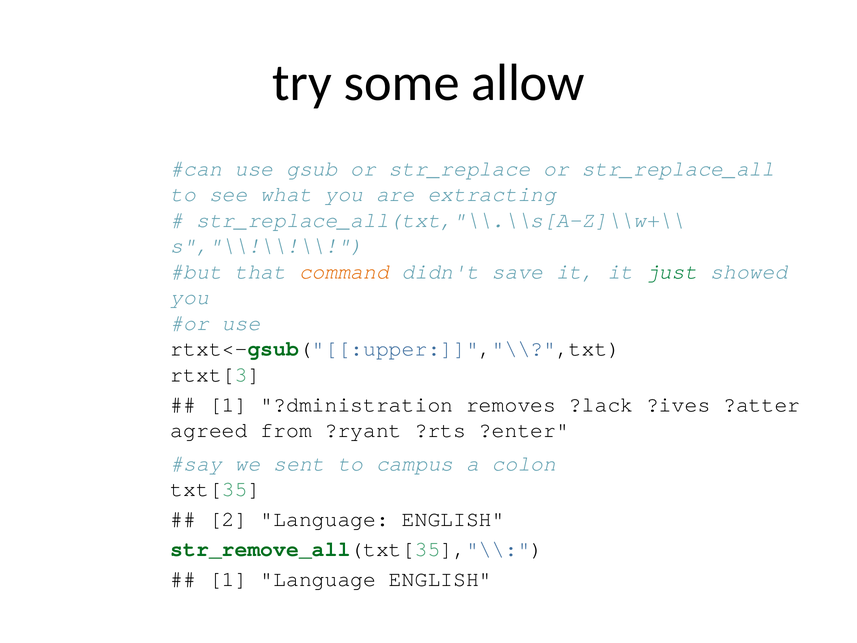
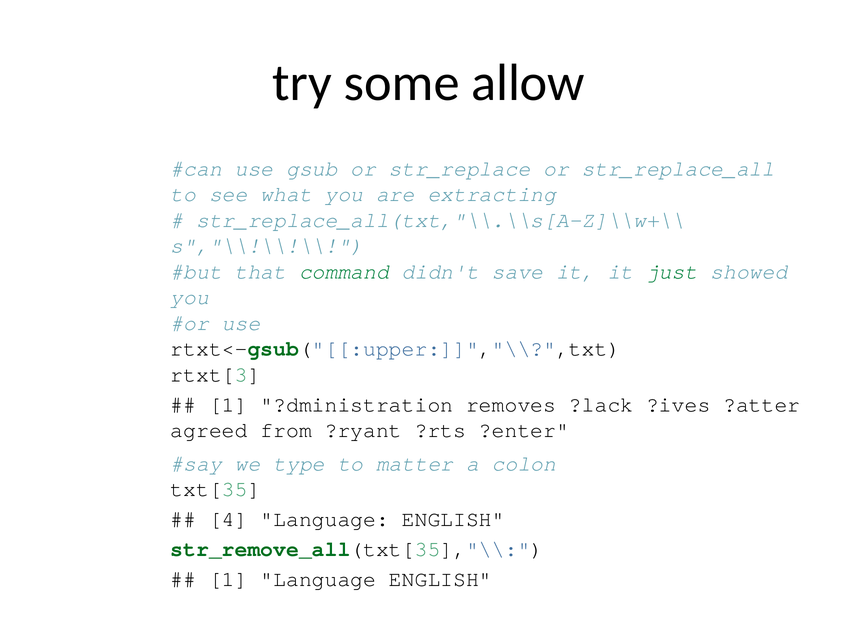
command colour: orange -> green
sent: sent -> type
campus: campus -> matter
2: 2 -> 4
